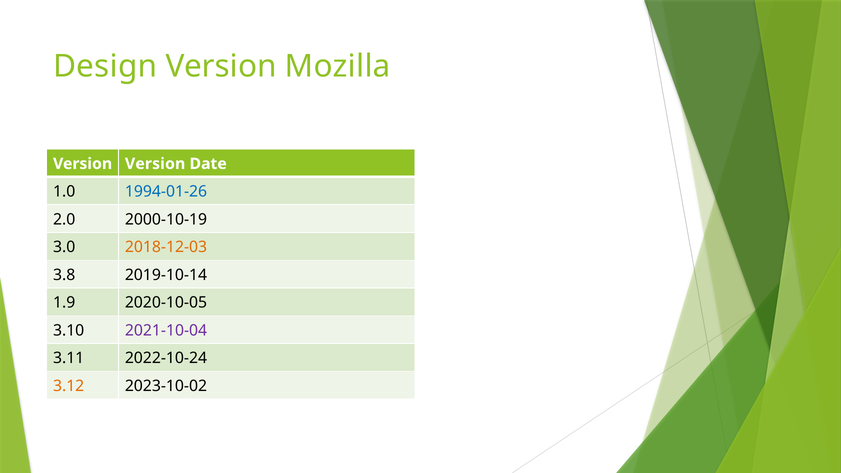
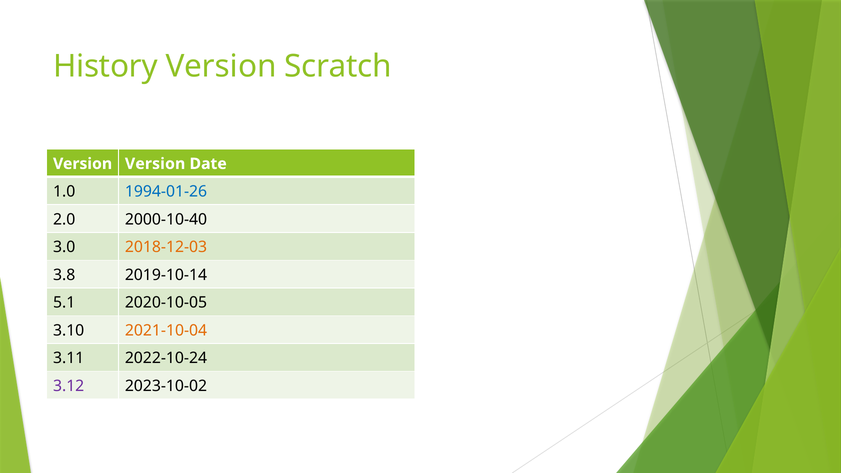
Design: Design -> History
Mozilla: Mozilla -> Scratch
2000-10-19: 2000-10-19 -> 2000-10-40
1.9: 1.9 -> 5.1
2021-10-04 colour: purple -> orange
3.12 colour: orange -> purple
